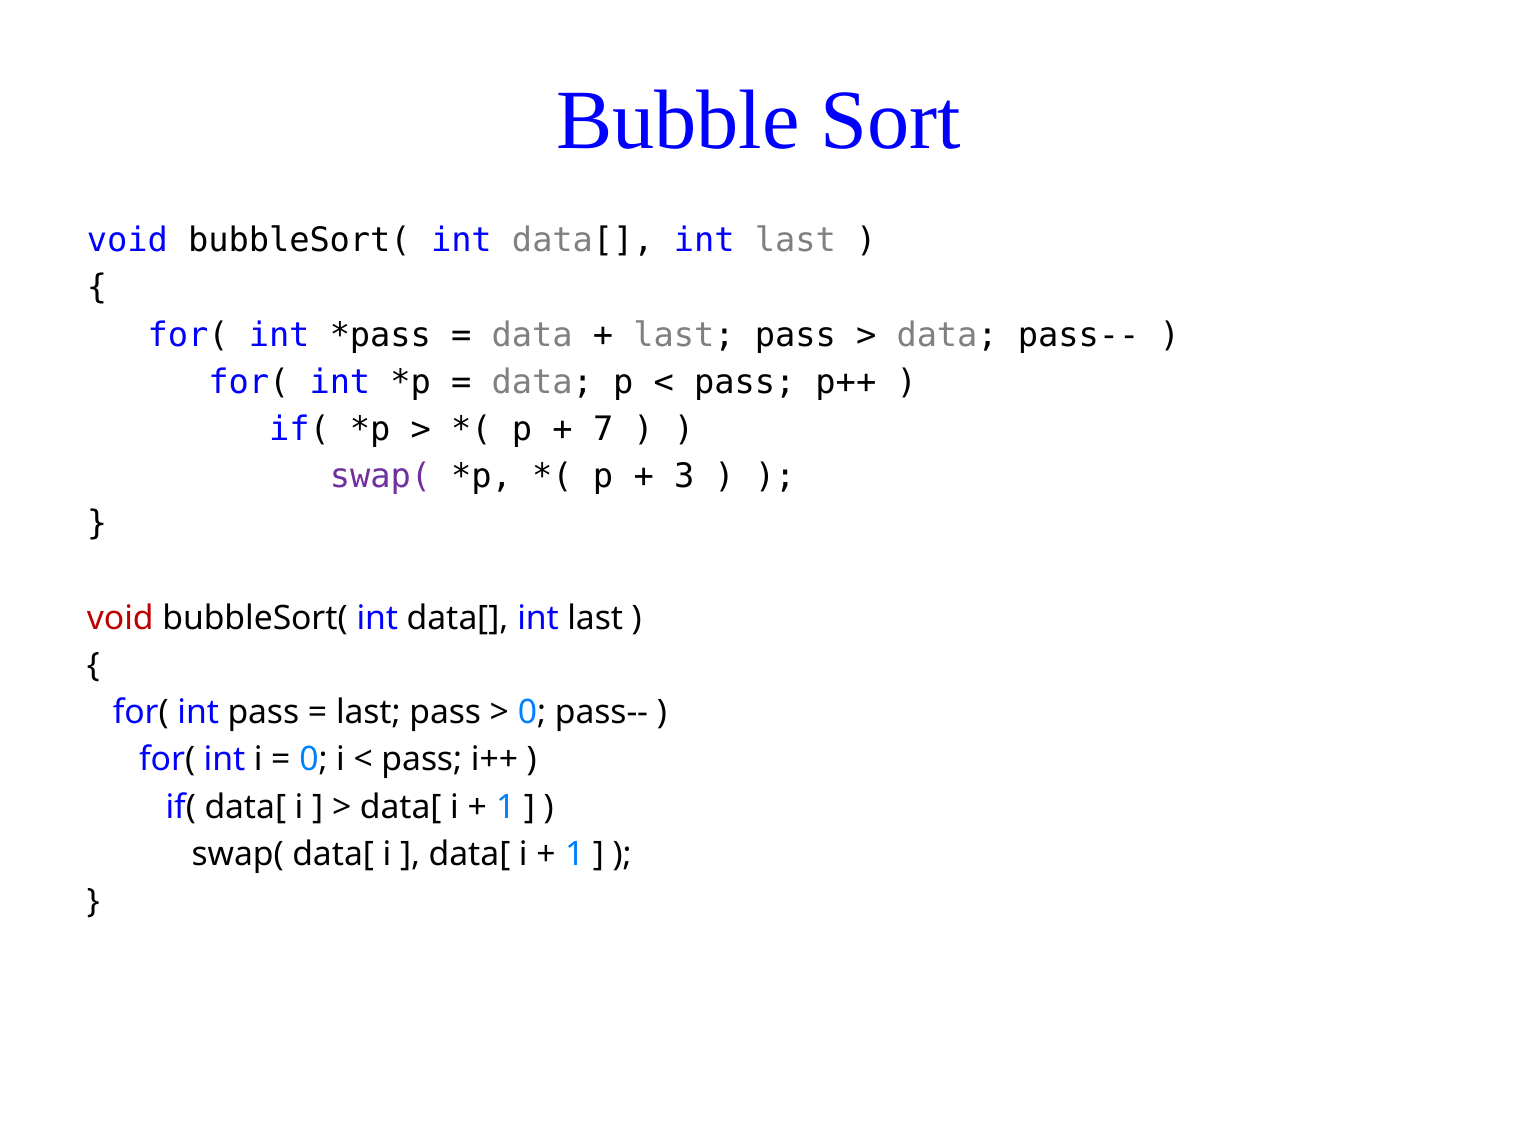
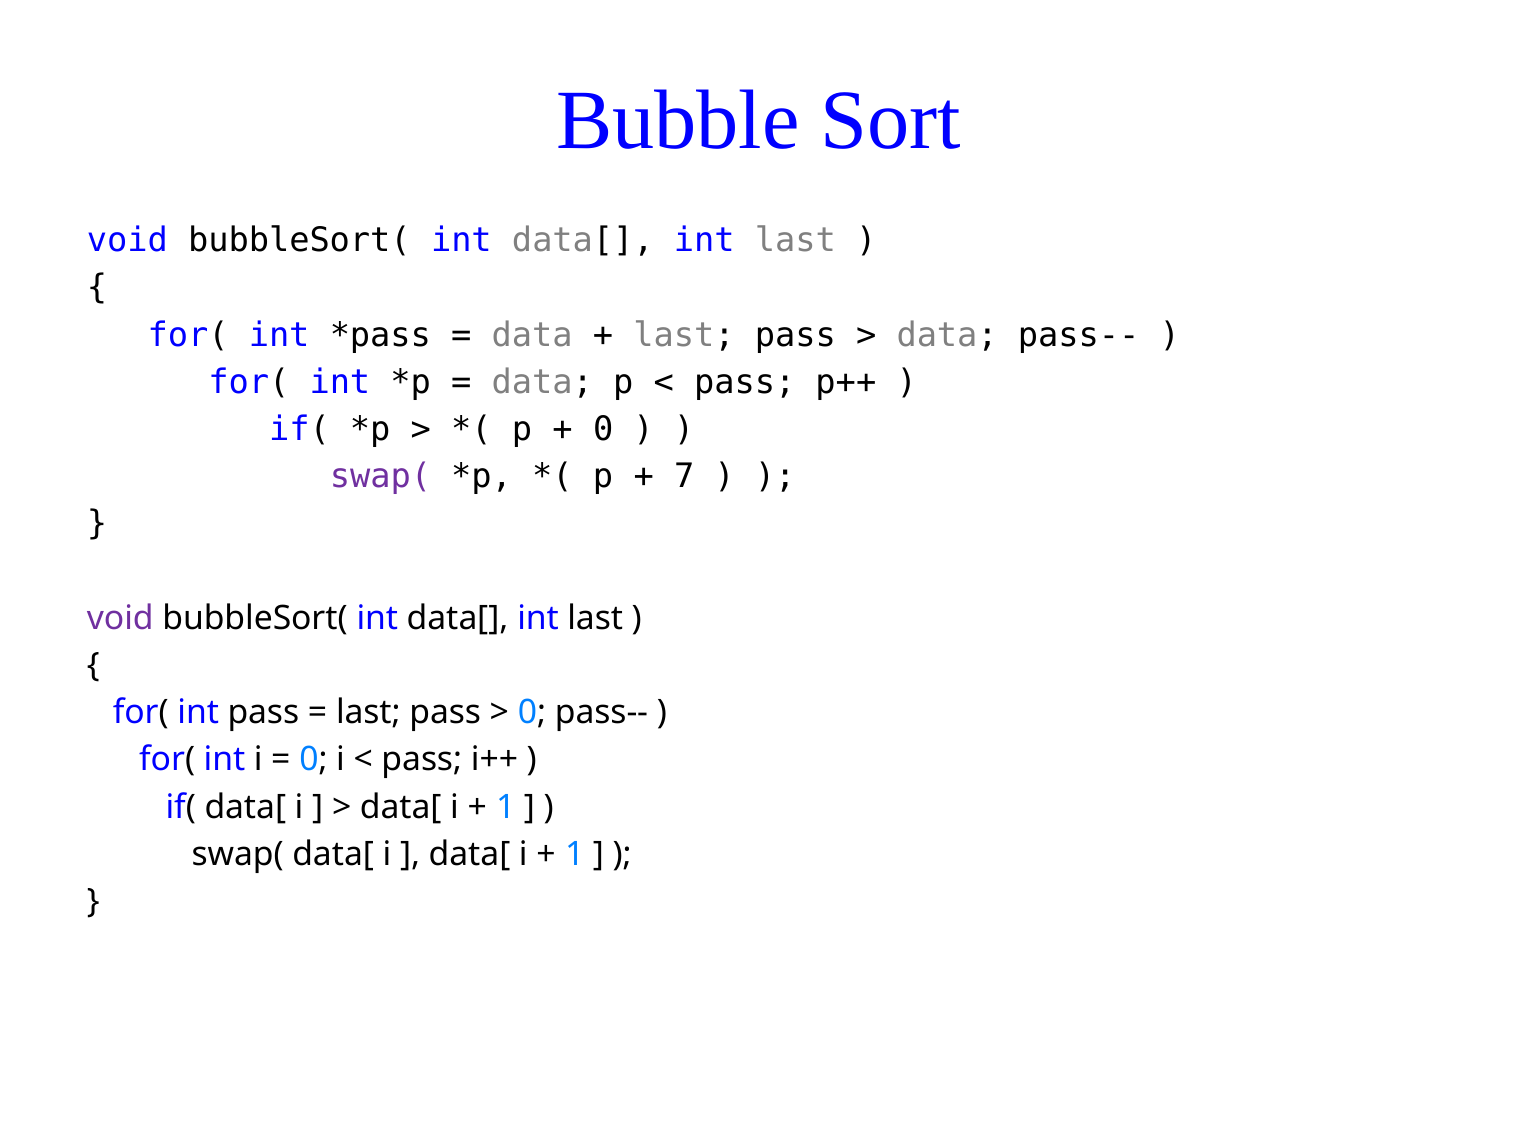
7 at (603, 430): 7 -> 0
3: 3 -> 7
void at (120, 618) colour: red -> purple
